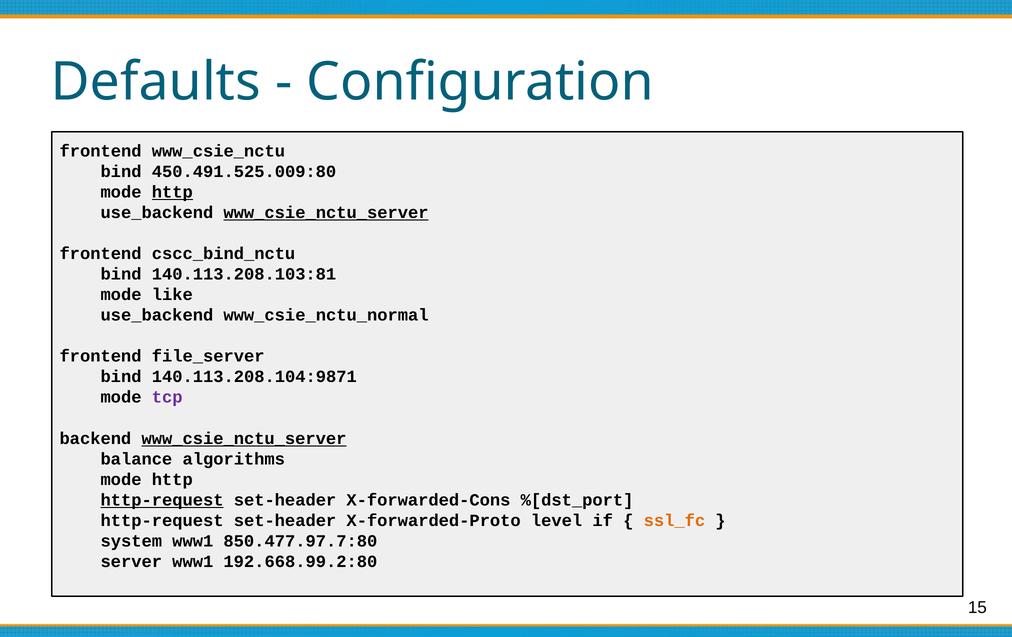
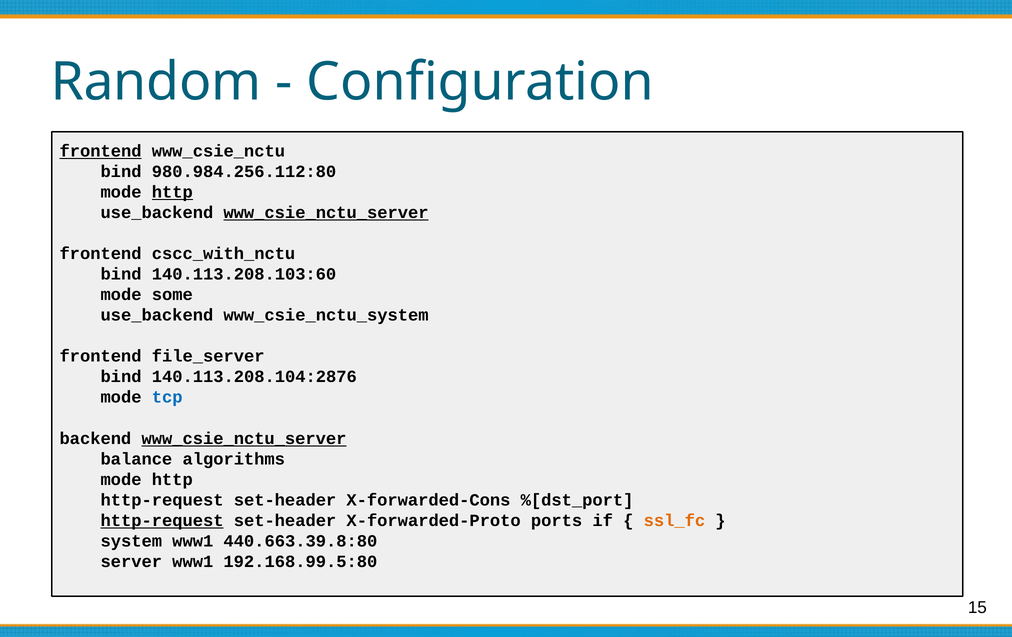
Defaults: Defaults -> Random
frontend at (101, 151) underline: none -> present
450.491.525.009:80: 450.491.525.009:80 -> 980.984.256.112:80
cscc_bind_nctu: cscc_bind_nctu -> cscc_with_nctu
140.113.208.103:81: 140.113.208.103:81 -> 140.113.208.103:60
like: like -> some
www_csie_nctu_normal: www_csie_nctu_normal -> www_csie_nctu_system
140.113.208.104:9871: 140.113.208.104:9871 -> 140.113.208.104:2876
tcp colour: purple -> blue
http-request at (162, 501) underline: present -> none
http-request at (162, 521) underline: none -> present
level: level -> ports
850.477.97.7:80: 850.477.97.7:80 -> 440.663.39.8:80
192.668.99.2:80: 192.668.99.2:80 -> 192.168.99.5:80
